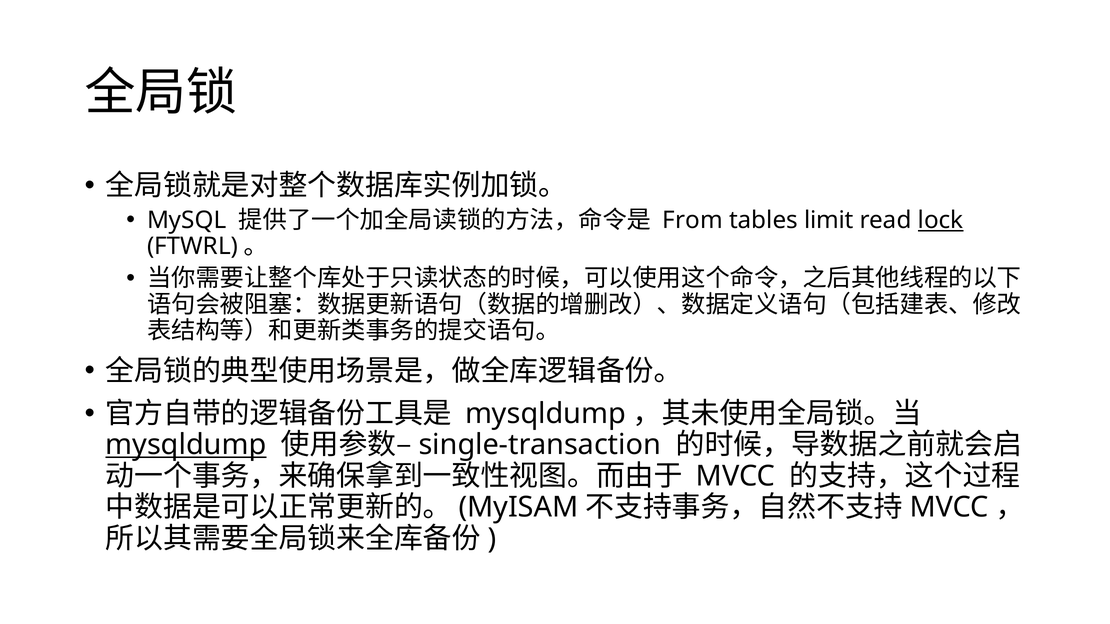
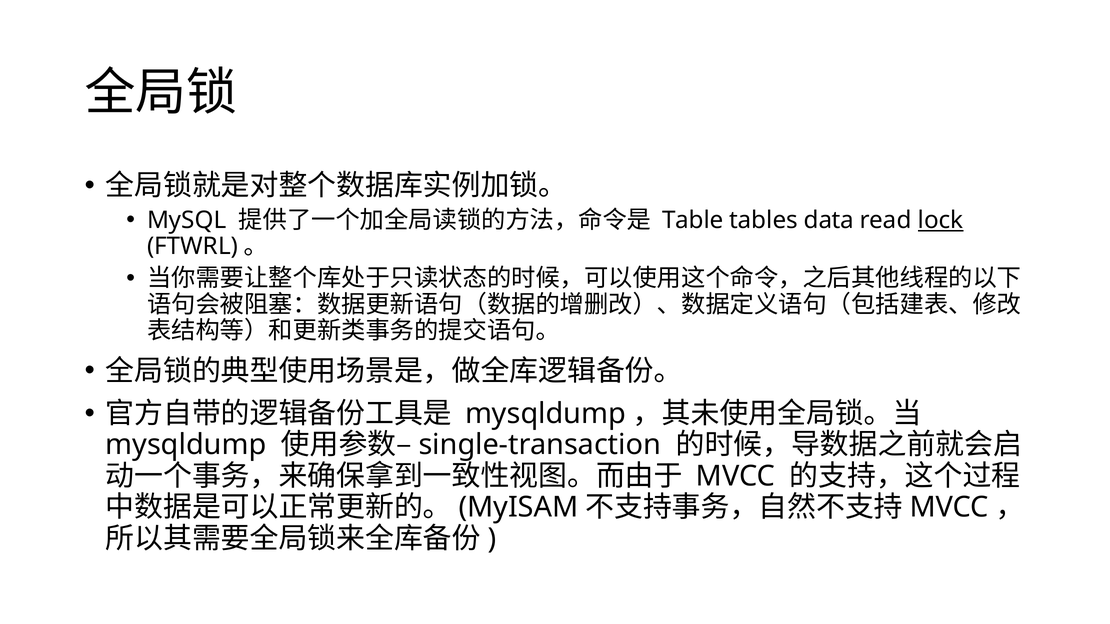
From: From -> Table
limit: limit -> data
mysqldump at (186, 445) underline: present -> none
